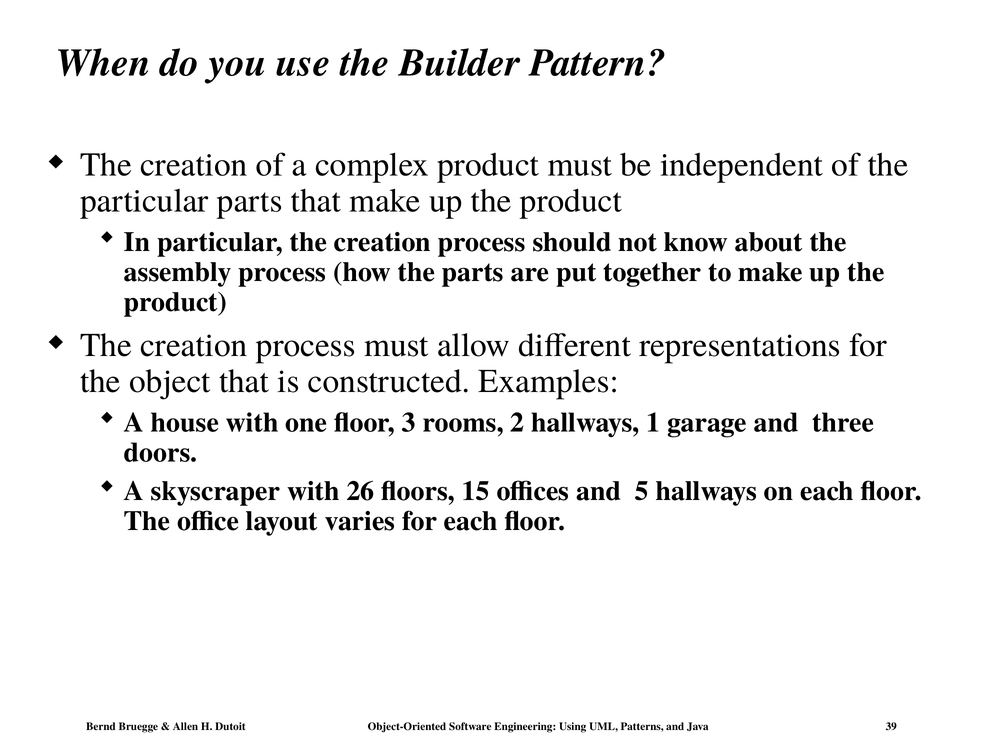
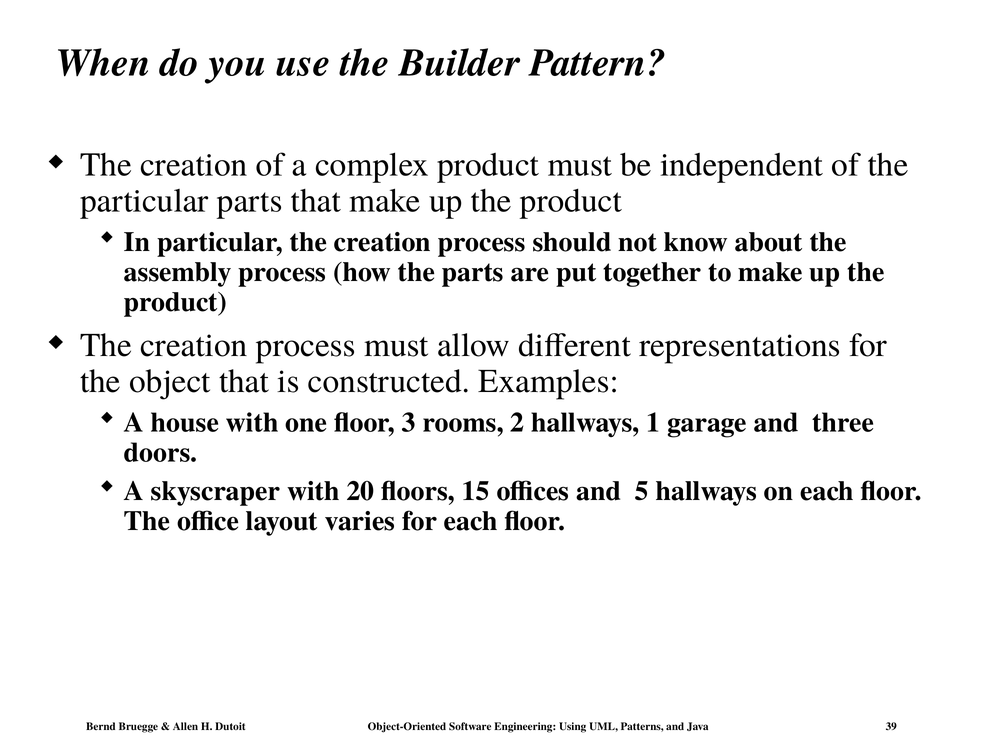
26: 26 -> 20
